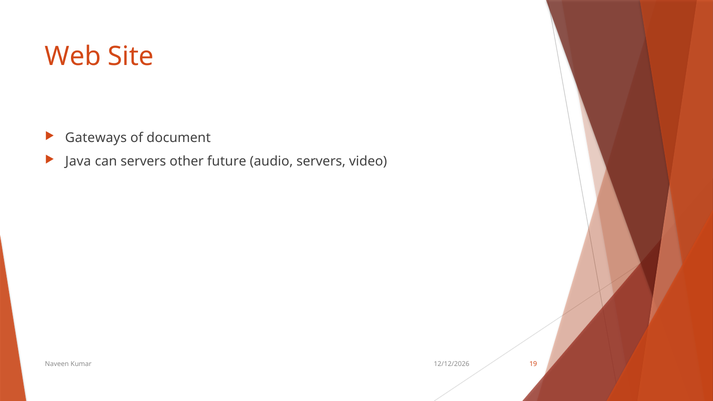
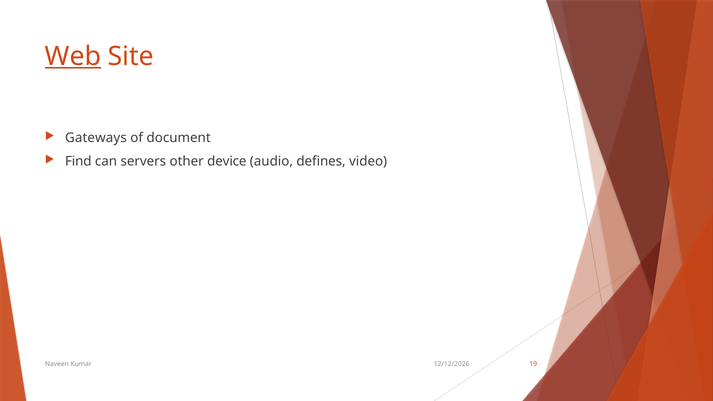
Web underline: none -> present
Java: Java -> Find
future: future -> device
audio servers: servers -> defines
